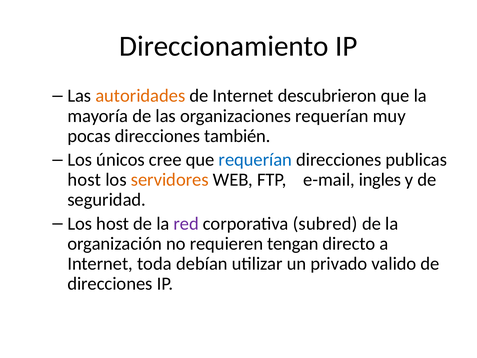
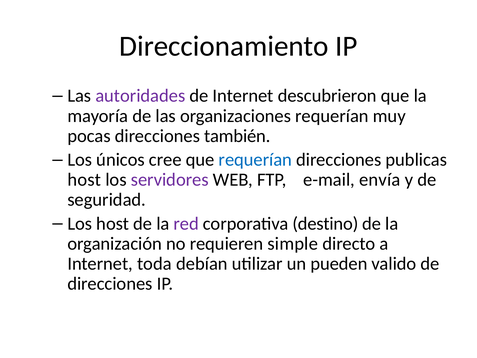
autoridades colour: orange -> purple
servidores colour: orange -> purple
ingles: ingles -> envía
subred: subred -> destino
tengan: tengan -> simple
privado: privado -> pueden
